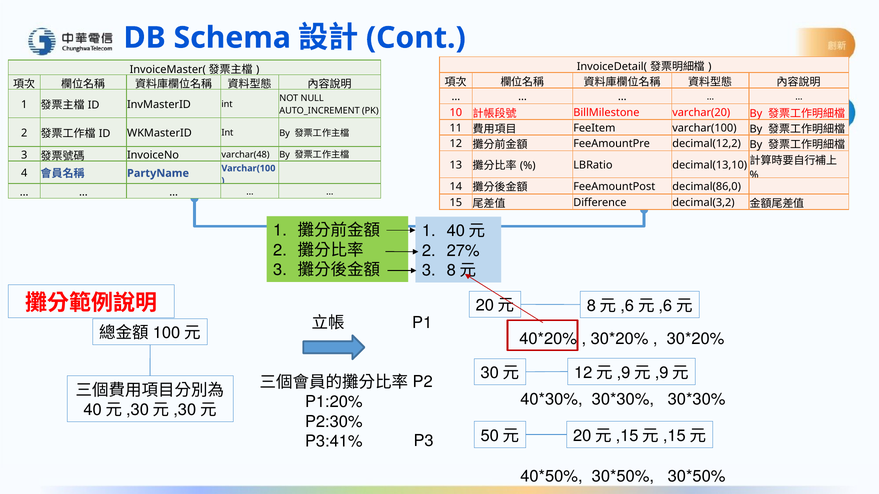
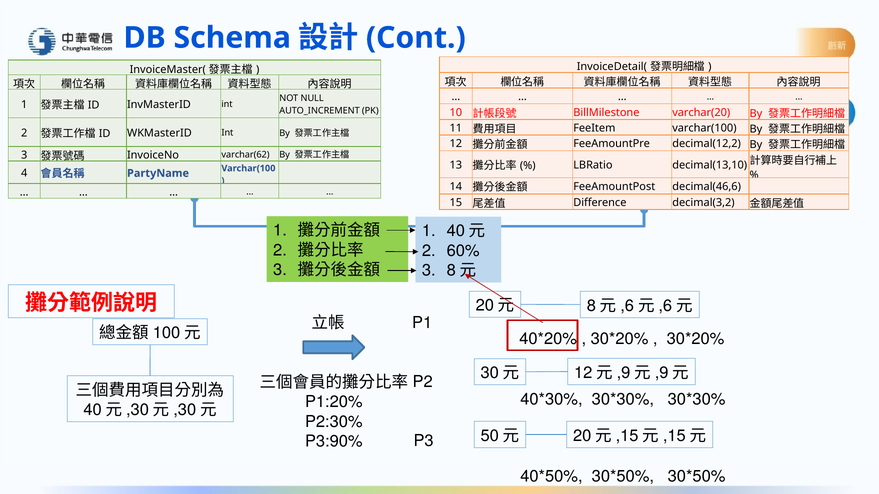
varchar(48: varchar(48 -> varchar(62
decimal(86,0: decimal(86,0 -> decimal(46,6
27%: 27% -> 60%
P3:41%: P3:41% -> P3:90%
